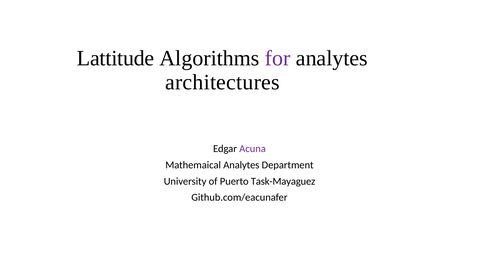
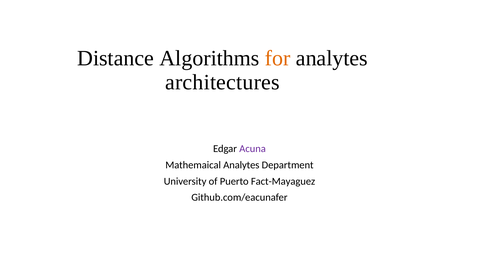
Lattitude: Lattitude -> Distance
for colour: purple -> orange
Task-Mayaguez: Task-Mayaguez -> Fact-Mayaguez
